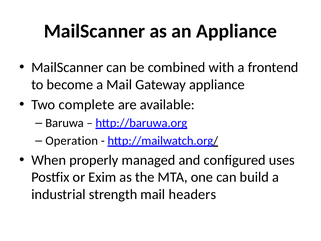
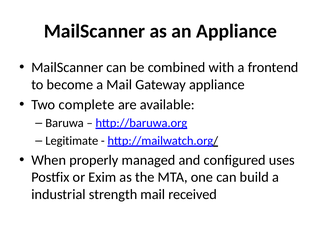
Operation: Operation -> Legitimate
headers: headers -> received
